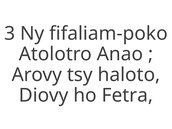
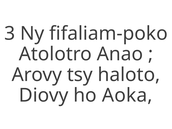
Fetra: Fetra -> Aoka
